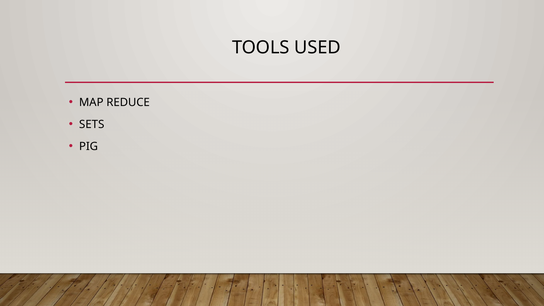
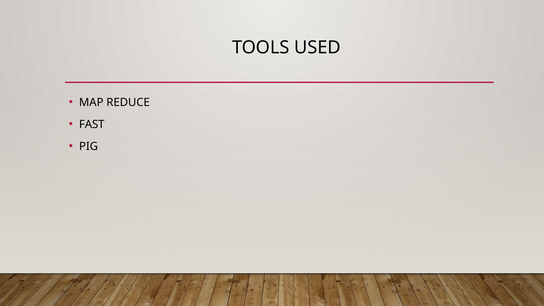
SETS: SETS -> FAST
